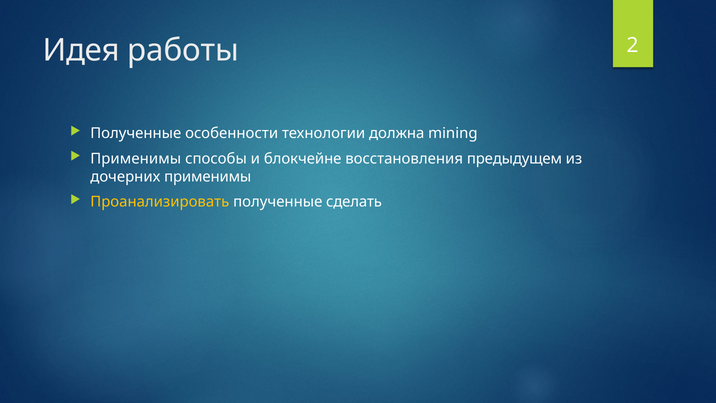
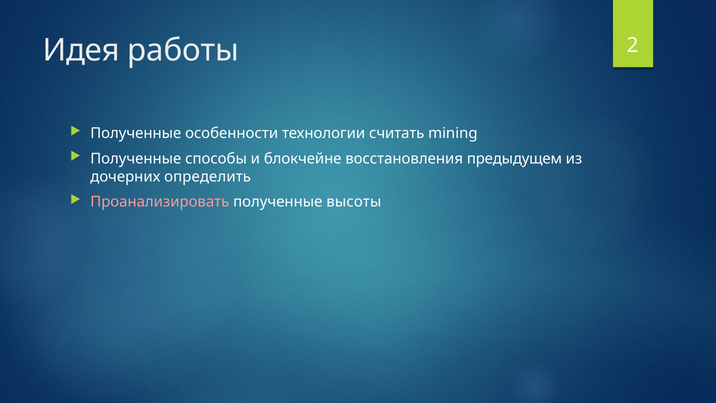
должна: должна -> считать
Применимы at (136, 159): Применимы -> Полученные
дочерних применимы: применимы -> определить
Проанализировать colour: yellow -> pink
сделать: сделать -> высоты
